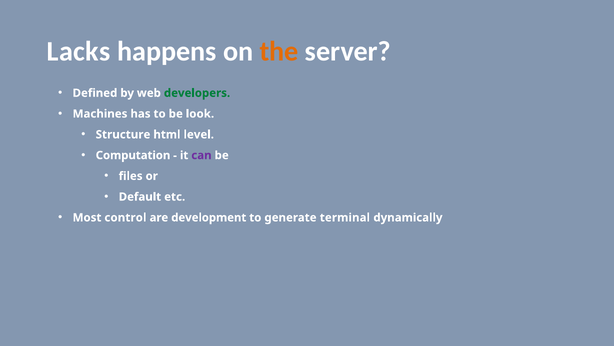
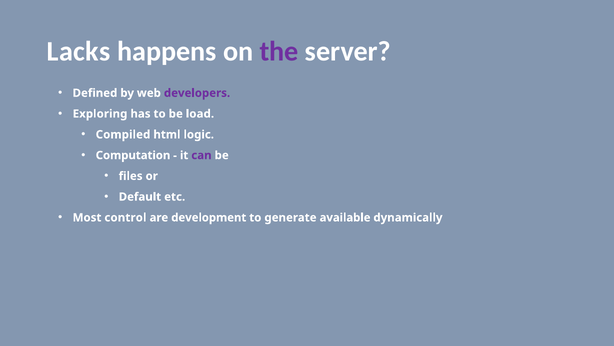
the colour: orange -> purple
developers colour: green -> purple
Machines: Machines -> Exploring
look: look -> load
Structure: Structure -> Compiled
level: level -> logic
terminal: terminal -> available
